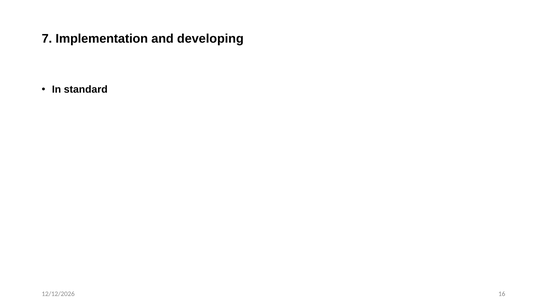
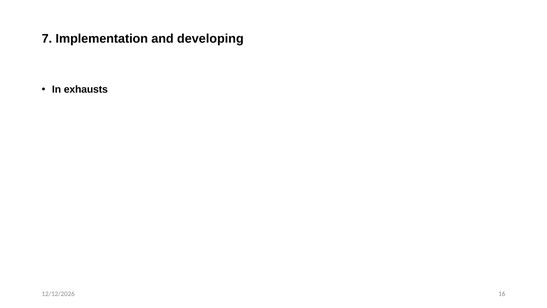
standard: standard -> exhausts
